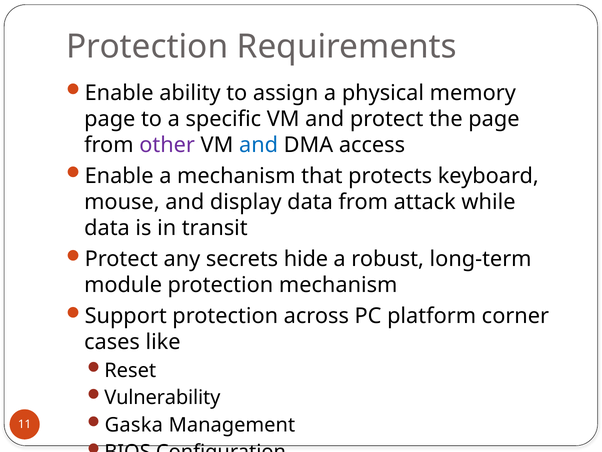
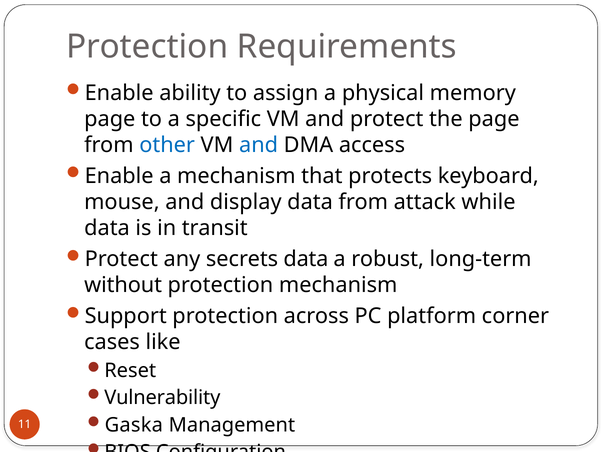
other colour: purple -> blue
secrets hide: hide -> data
module: module -> without
